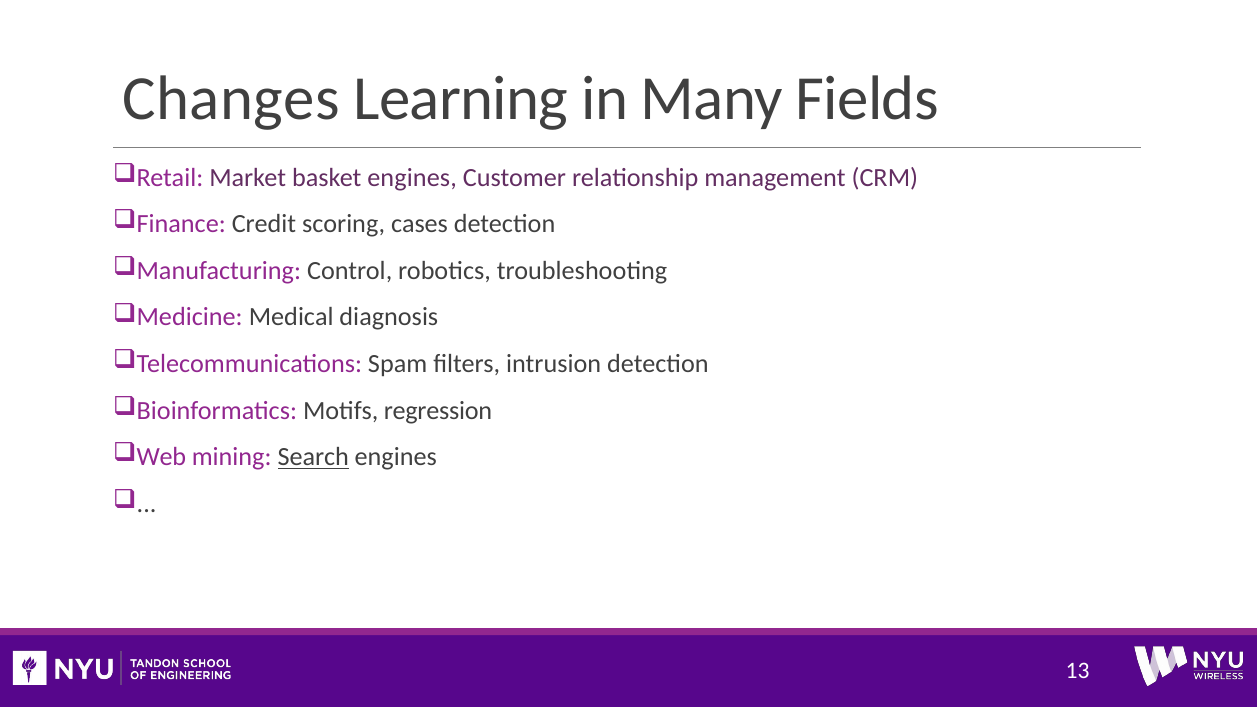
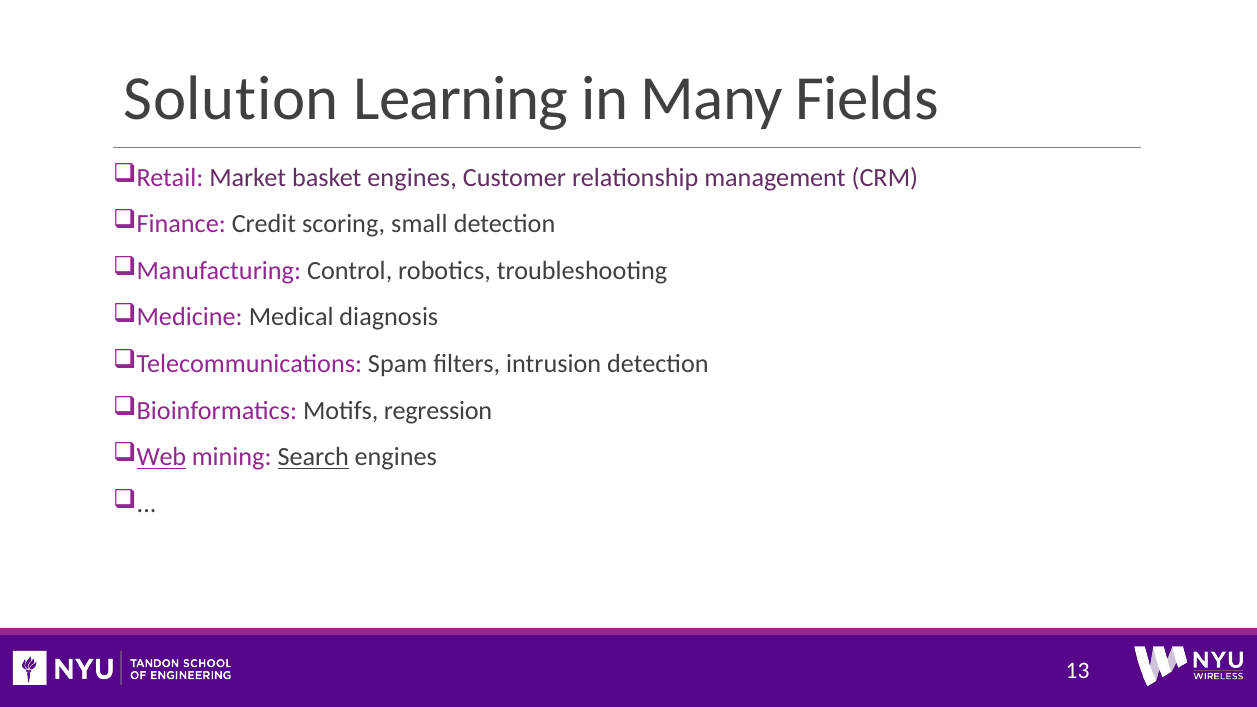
Changes: Changes -> Solution
cases: cases -> small
Web underline: none -> present
